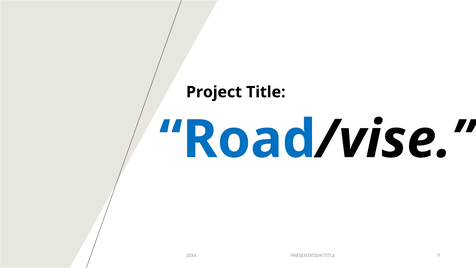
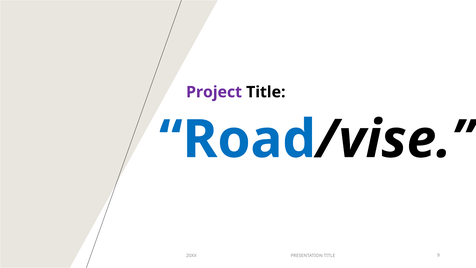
Project colour: black -> purple
